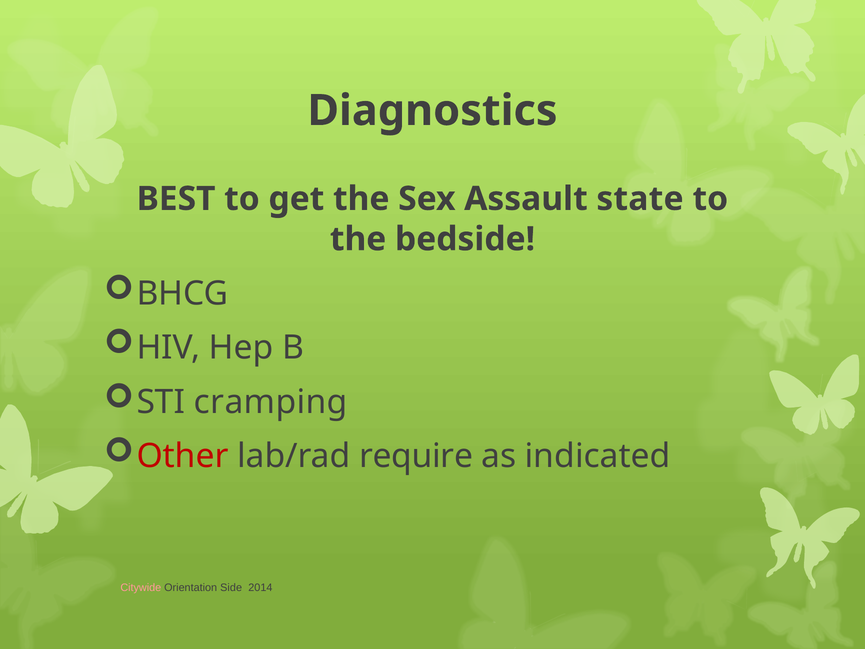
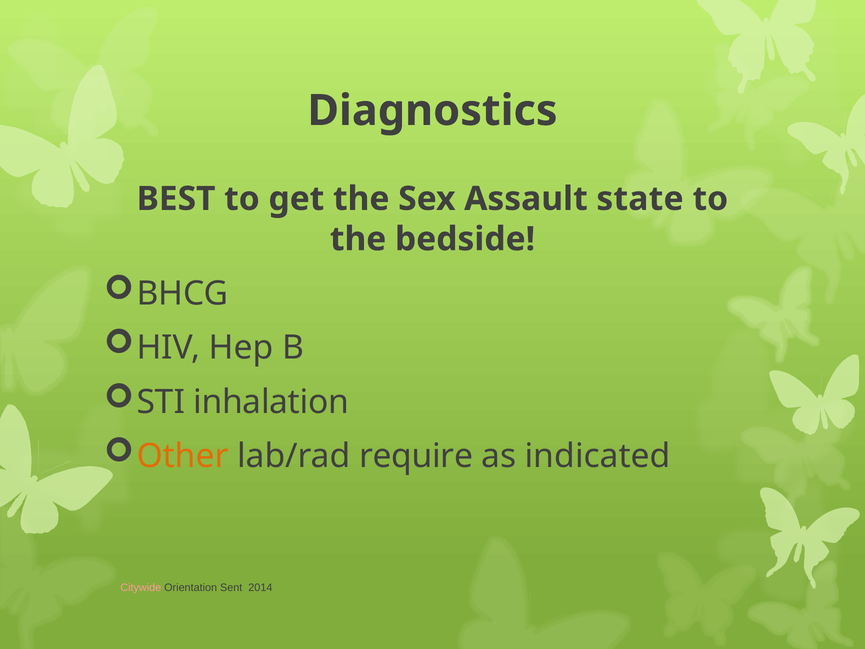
cramping: cramping -> inhalation
Other colour: red -> orange
Side: Side -> Sent
